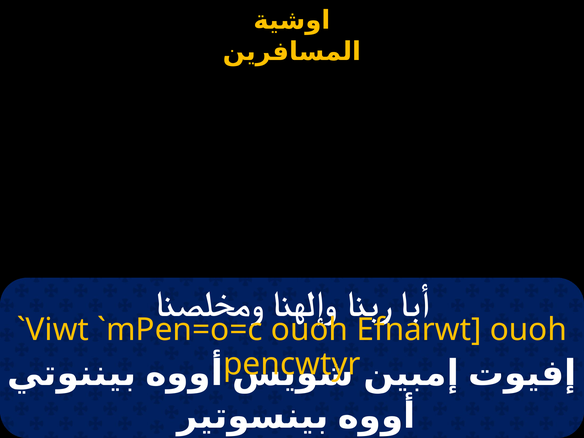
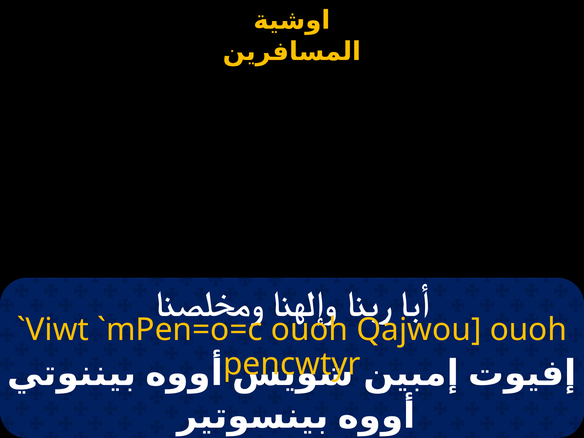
Efnarwt: Efnarwt -> Qajwou
